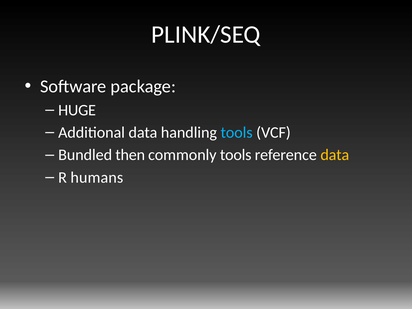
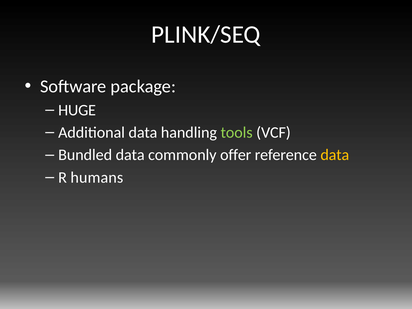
tools at (237, 133) colour: light blue -> light green
Bundled then: then -> data
commonly tools: tools -> offer
